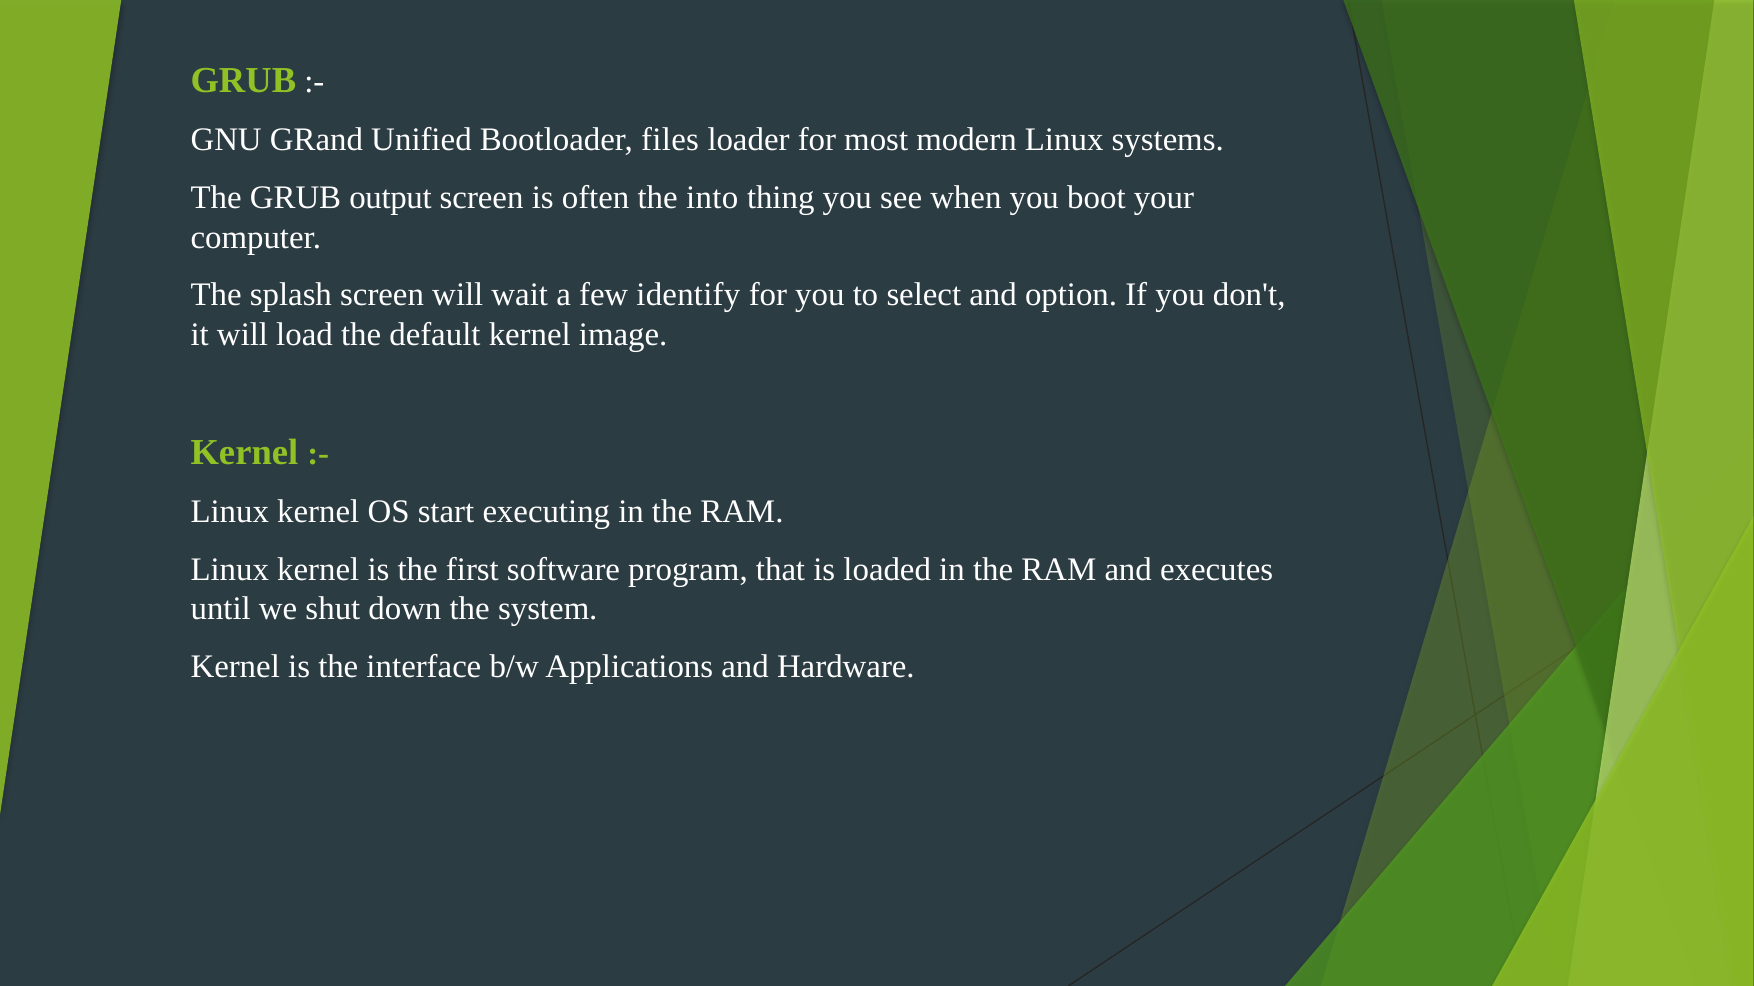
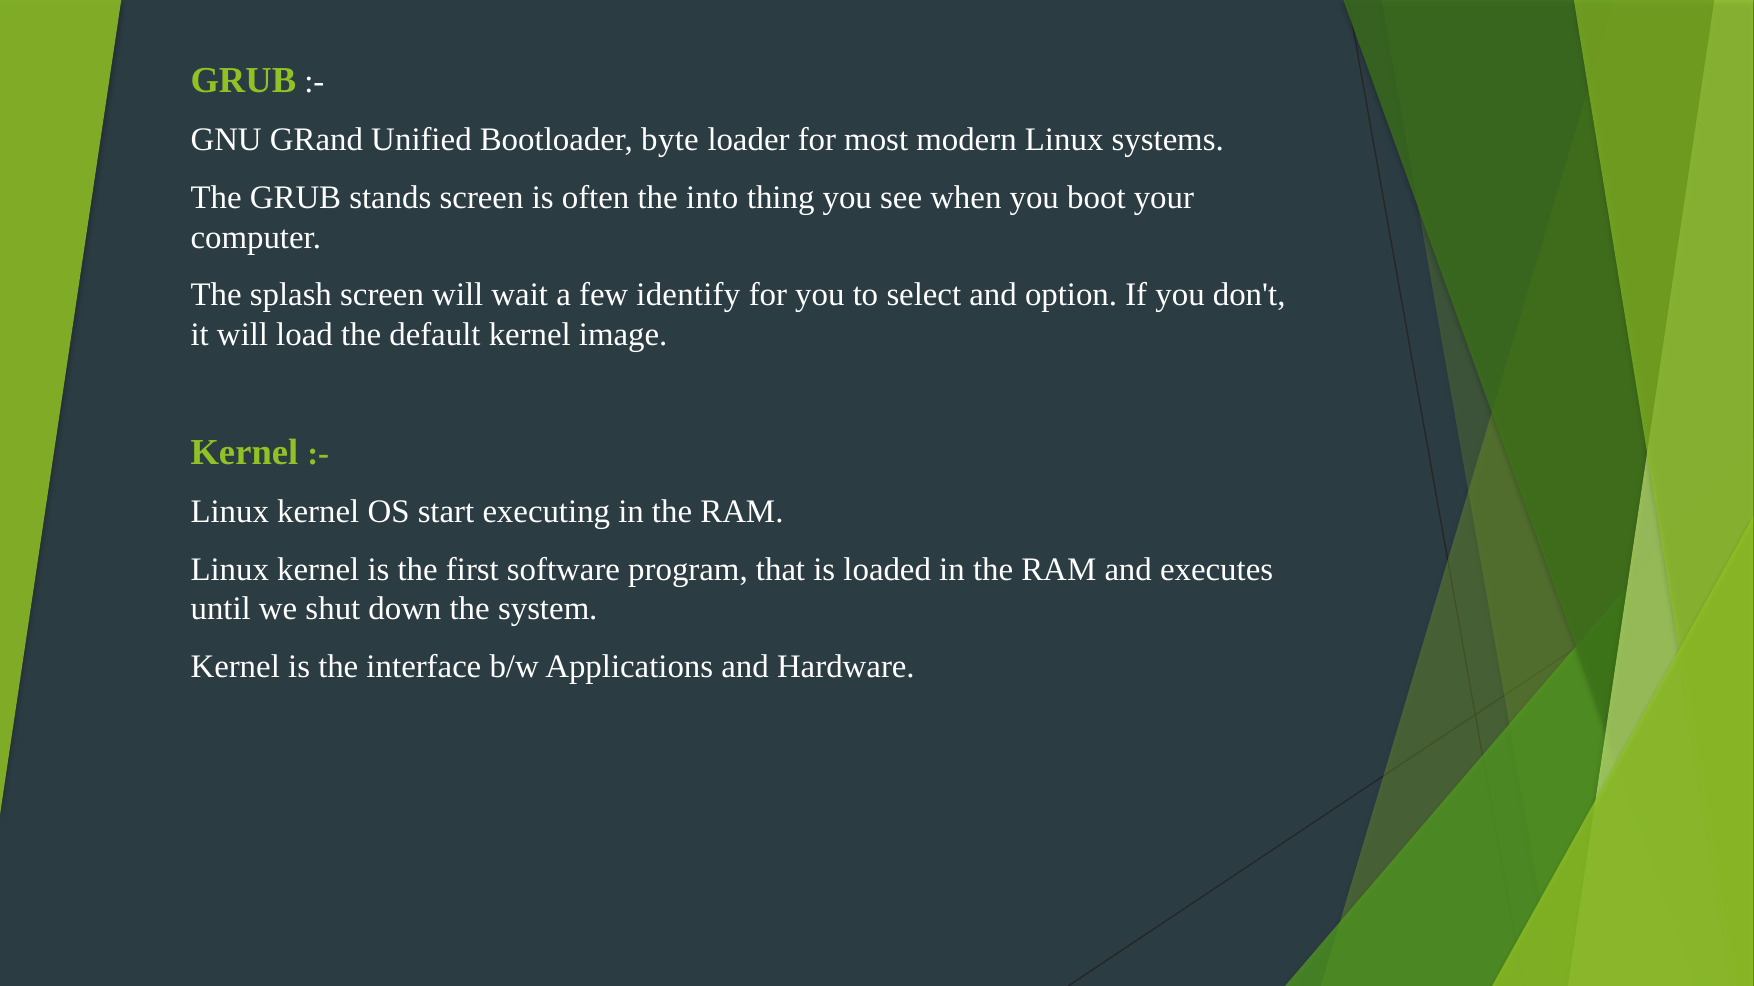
files: files -> byte
output: output -> stands
